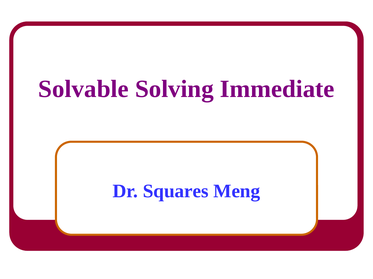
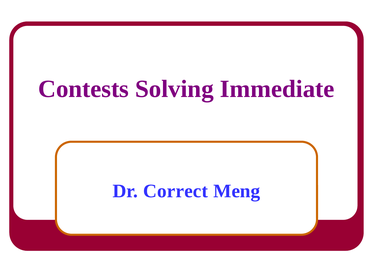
Solvable: Solvable -> Contests
Squares: Squares -> Correct
